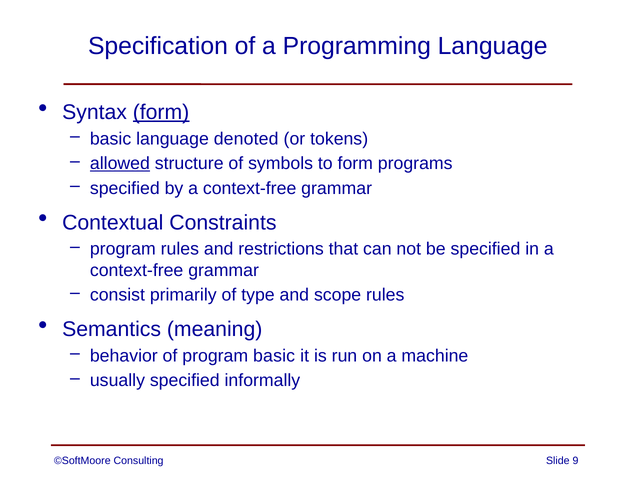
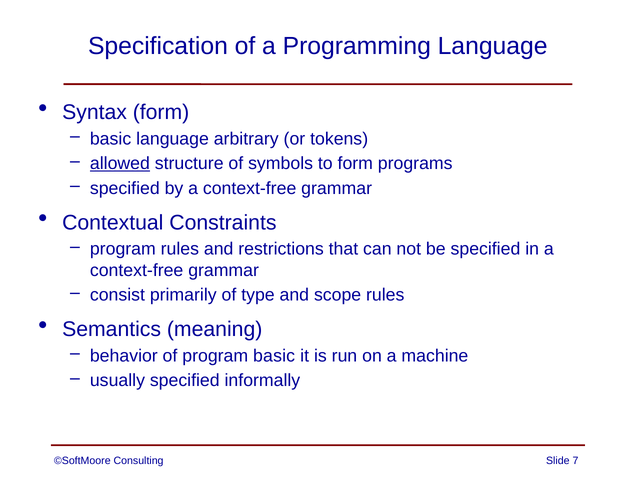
form at (161, 112) underline: present -> none
denoted: denoted -> arbitrary
9: 9 -> 7
